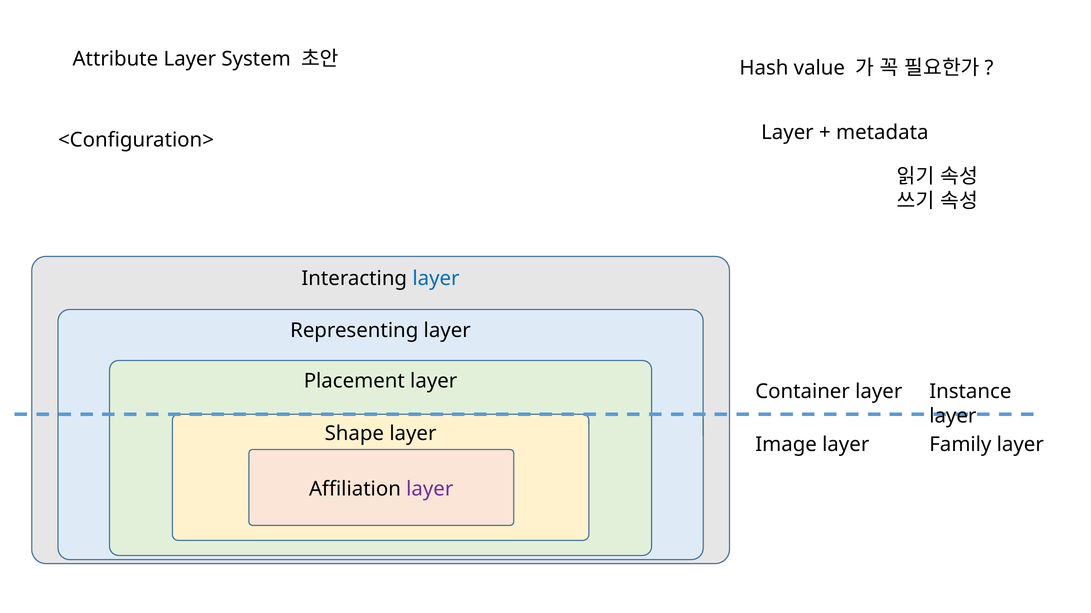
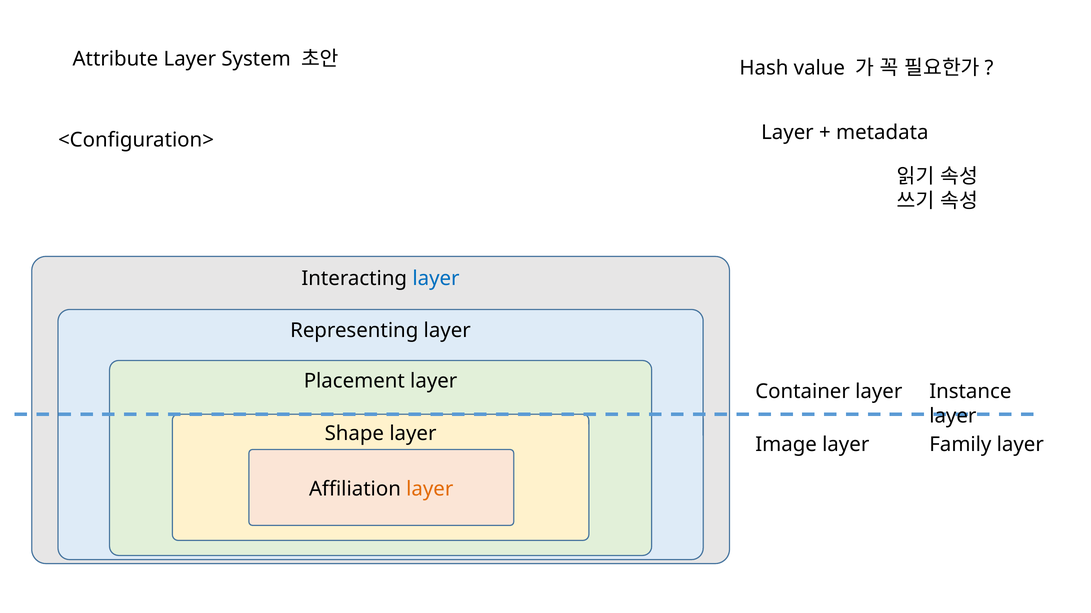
layer at (430, 489) colour: purple -> orange
